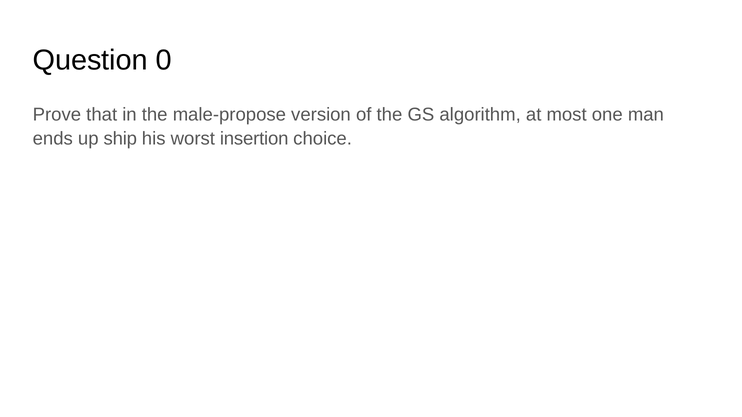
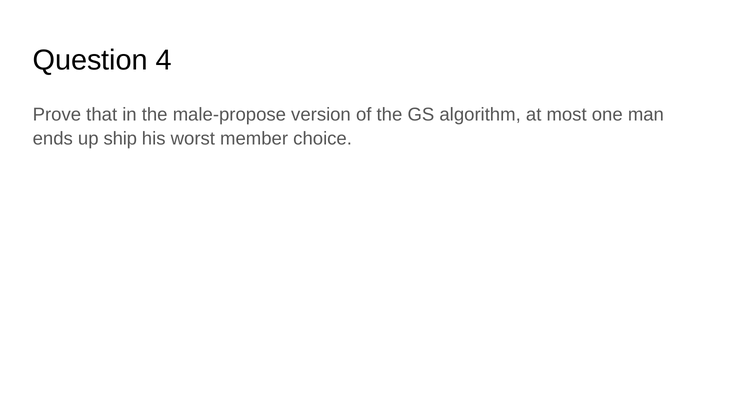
0: 0 -> 4
insertion: insertion -> member
